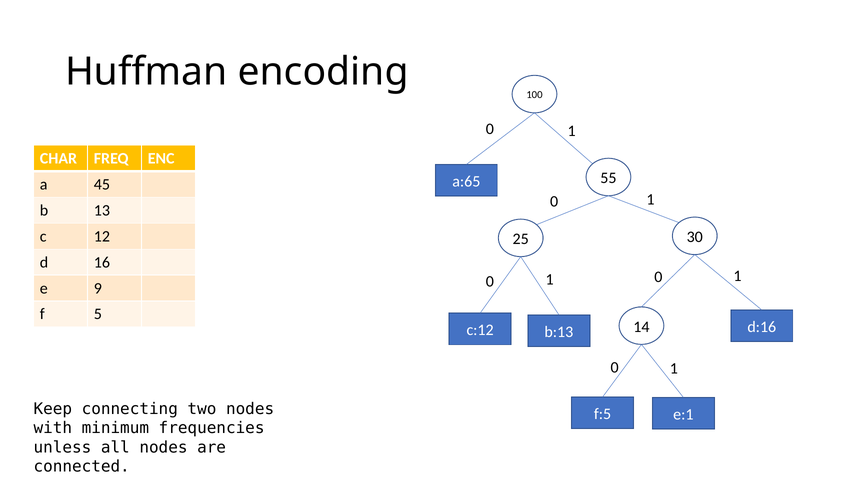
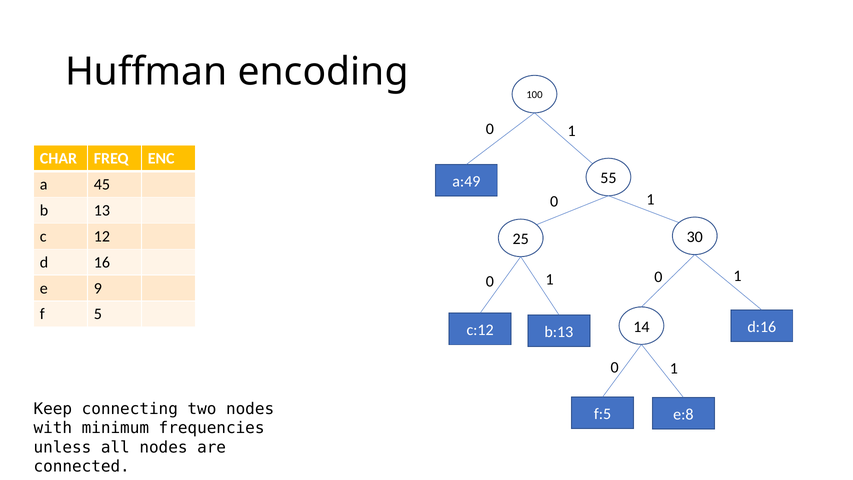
a:65: a:65 -> a:49
e:1: e:1 -> e:8
